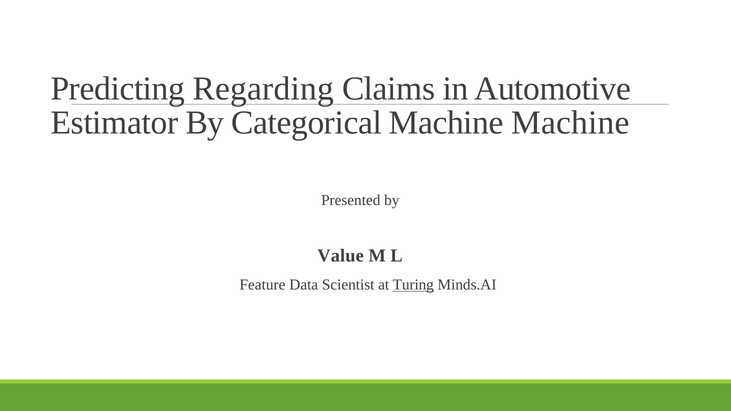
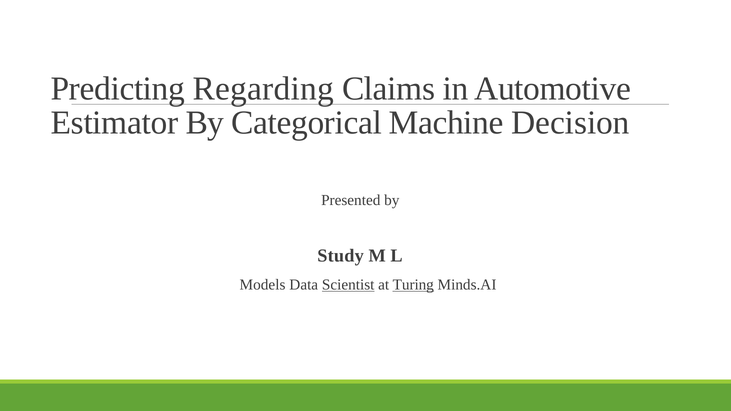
Machine Machine: Machine -> Decision
Value: Value -> Study
Feature: Feature -> Models
Scientist underline: none -> present
